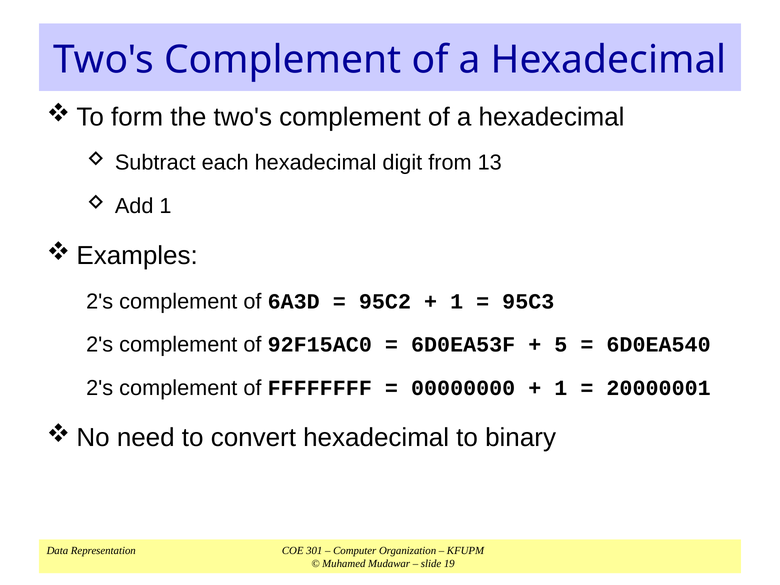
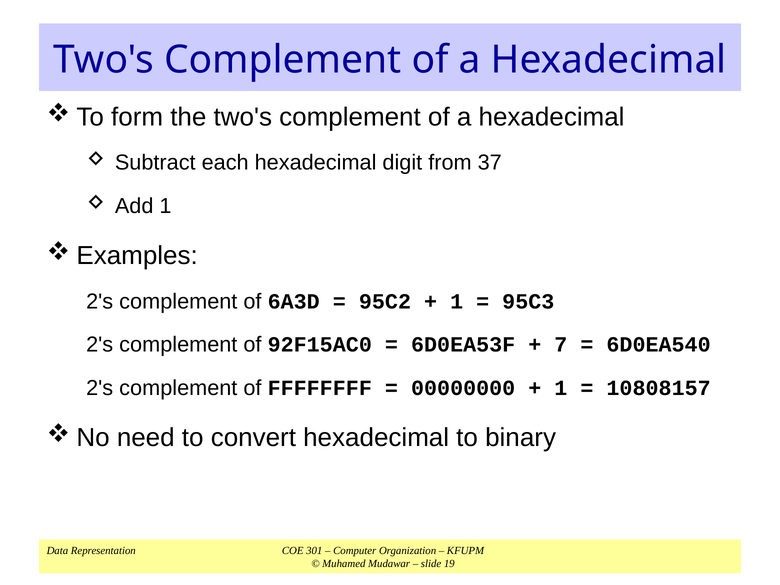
13: 13 -> 37
5: 5 -> 7
20000001: 20000001 -> 10808157
